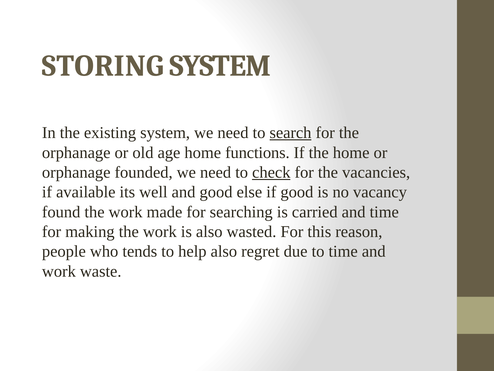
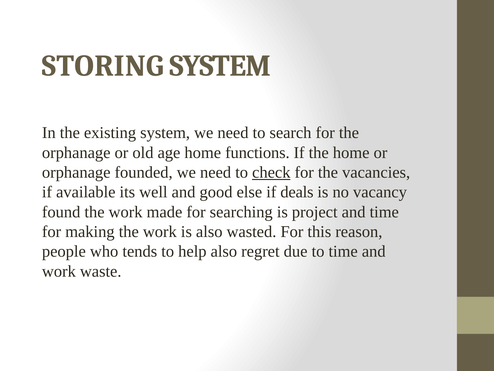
search underline: present -> none
if good: good -> deals
carried: carried -> project
